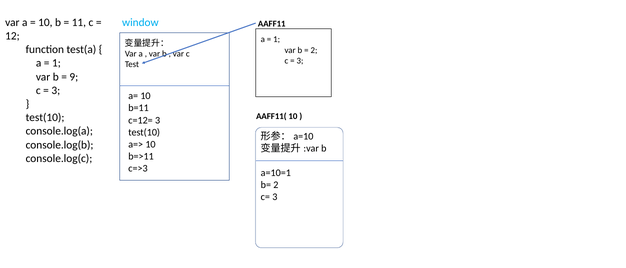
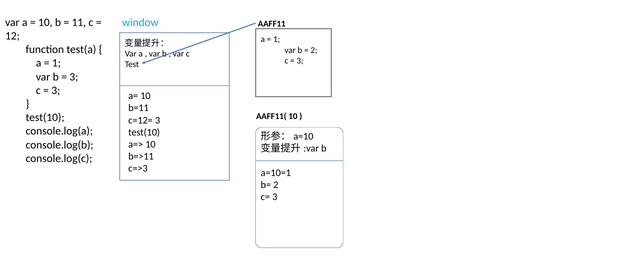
9 at (74, 77): 9 -> 3
